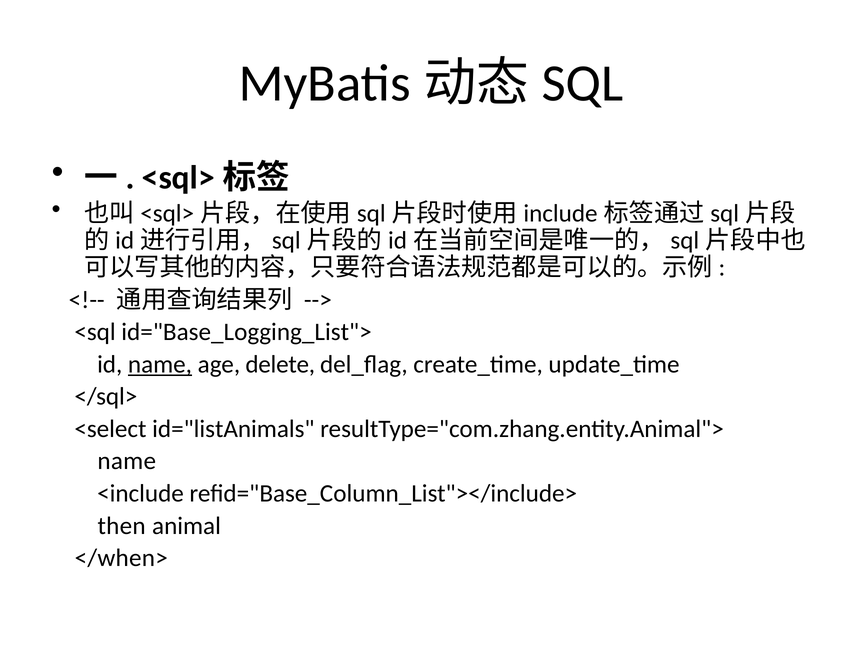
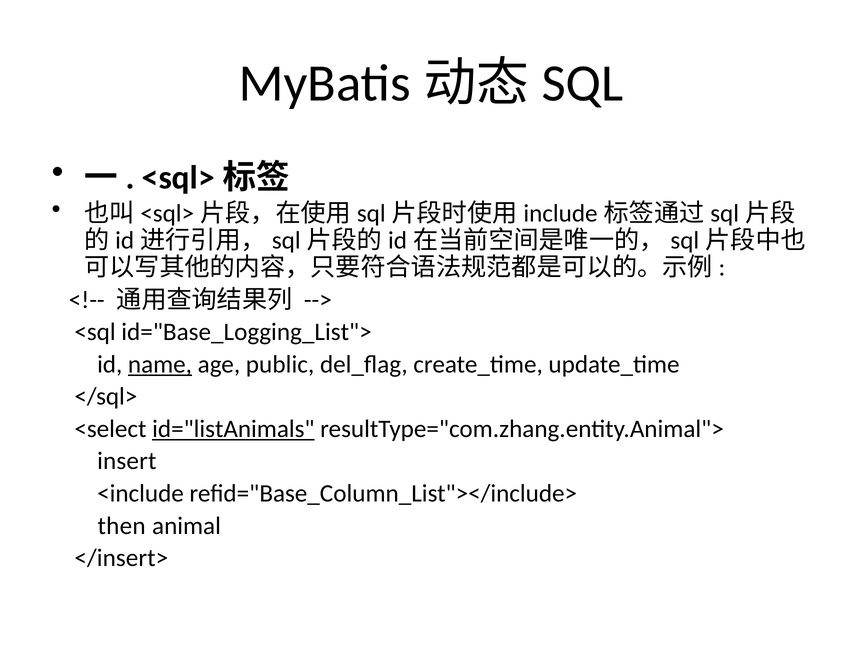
delete: delete -> public
id="listAnimals underline: none -> present
name at (127, 462): name -> insert
</when>: </when> -> </insert>
